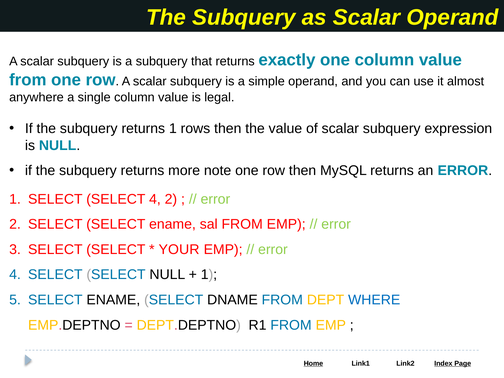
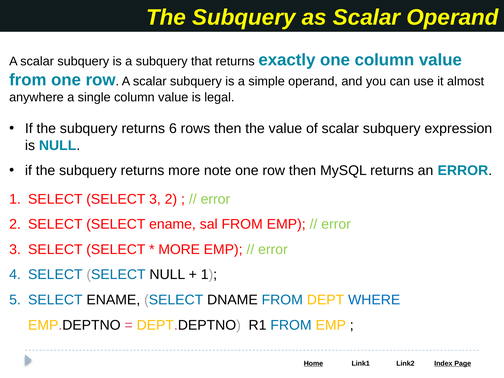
returns 1: 1 -> 6
SELECT 4: 4 -> 3
YOUR at (179, 249): YOUR -> MORE
